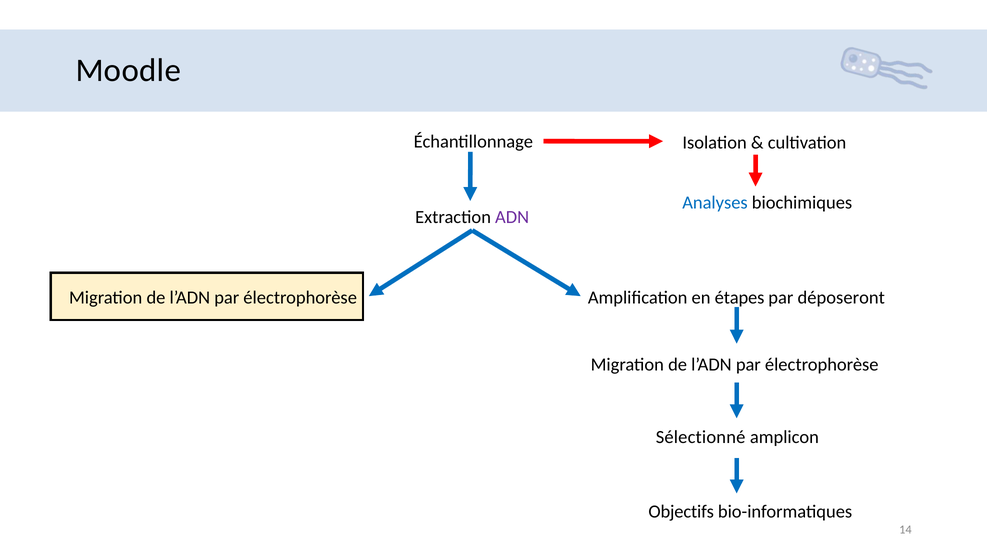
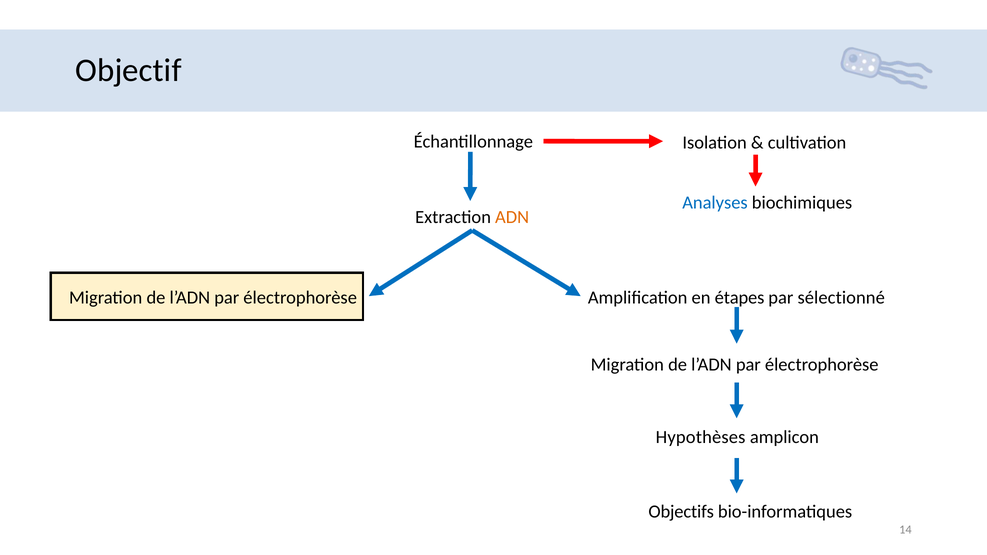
Moodle: Moodle -> Objectif
ADN colour: purple -> orange
déposeront: déposeront -> sélectionné
Sélectionné: Sélectionné -> Hypothèses
